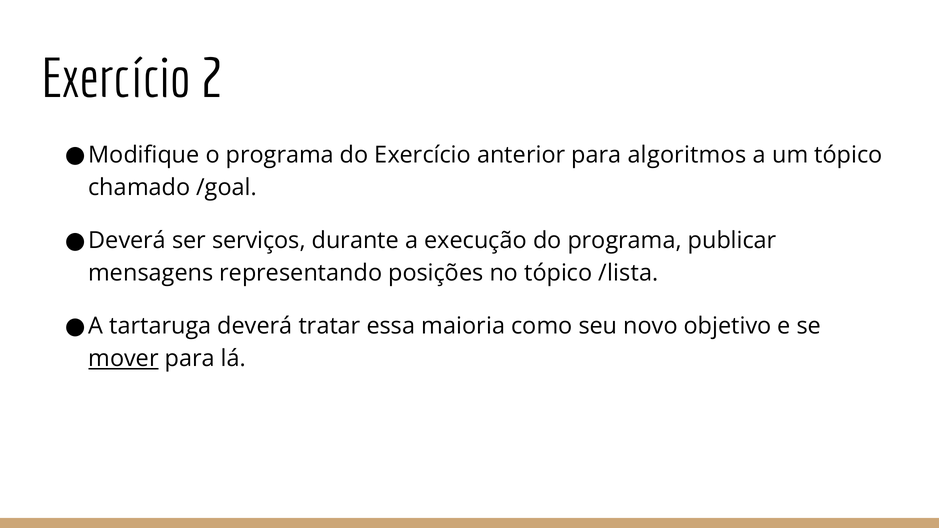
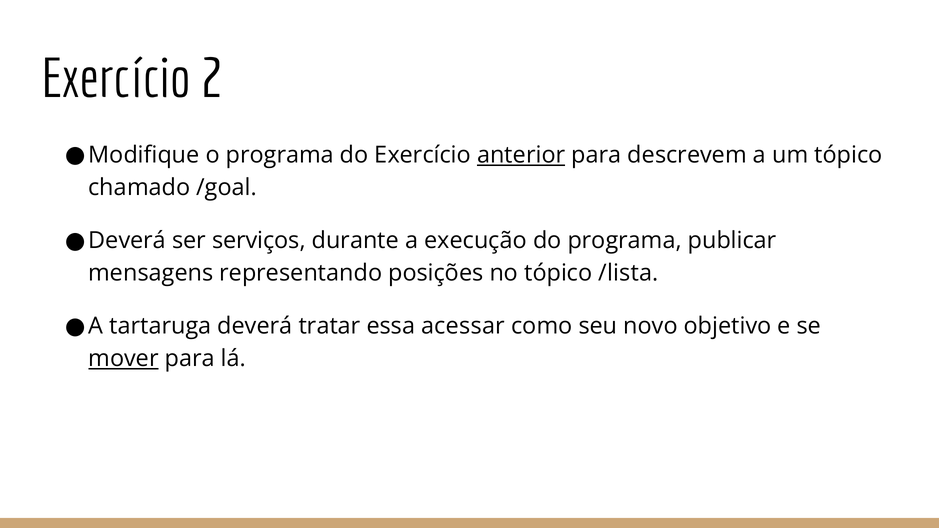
anterior underline: none -> present
algoritmos: algoritmos -> descrevem
maioria: maioria -> acessar
